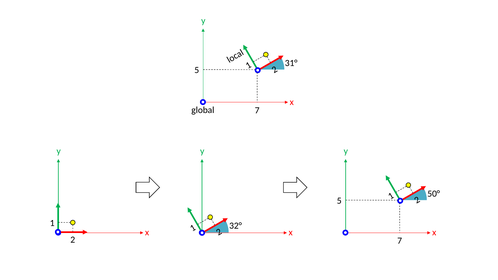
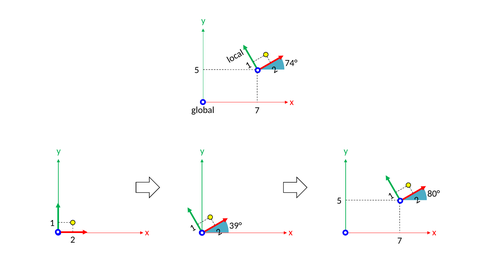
31°: 31° -> 74°
50°: 50° -> 80°
32°: 32° -> 39°
